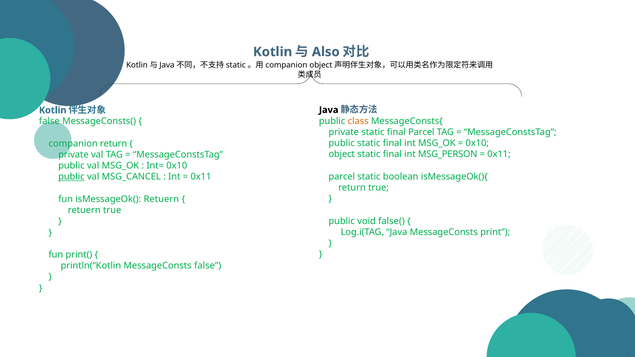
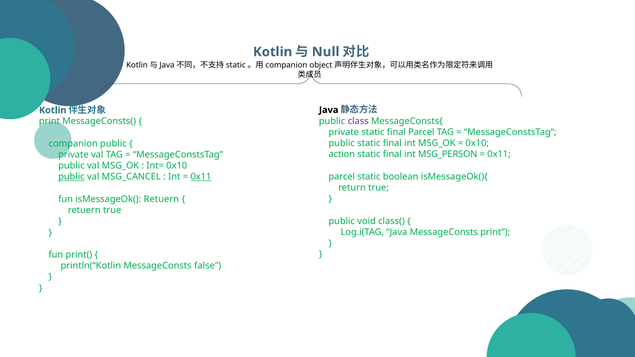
Also: Also -> Null
class colour: orange -> purple
false at (49, 121): false -> print
companion return: return -> public
object at (342, 154): object -> action
0x11 at (201, 177) underline: none -> present
false(: false( -> class(
